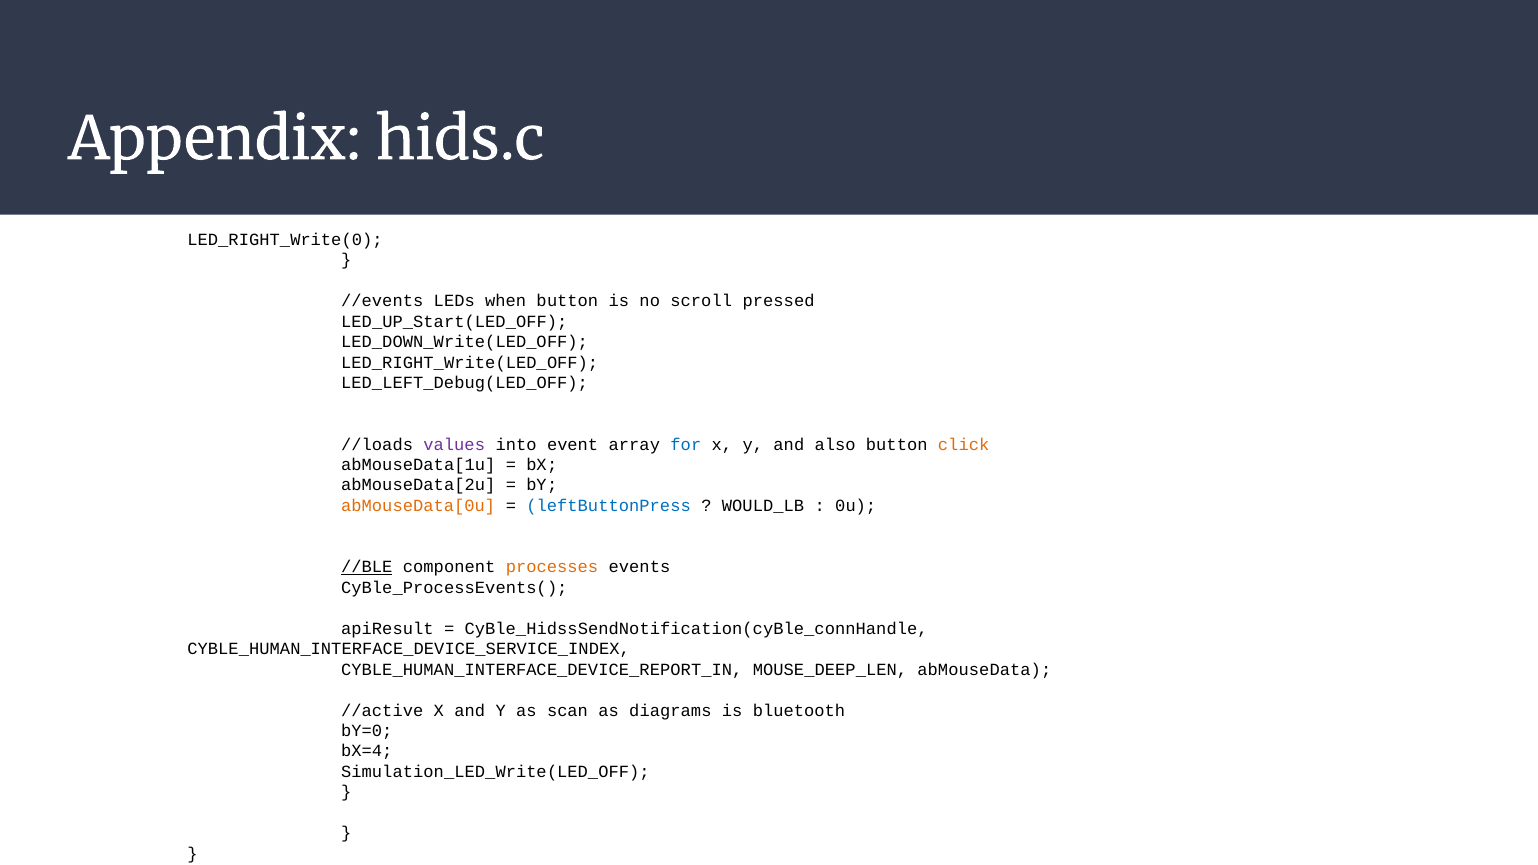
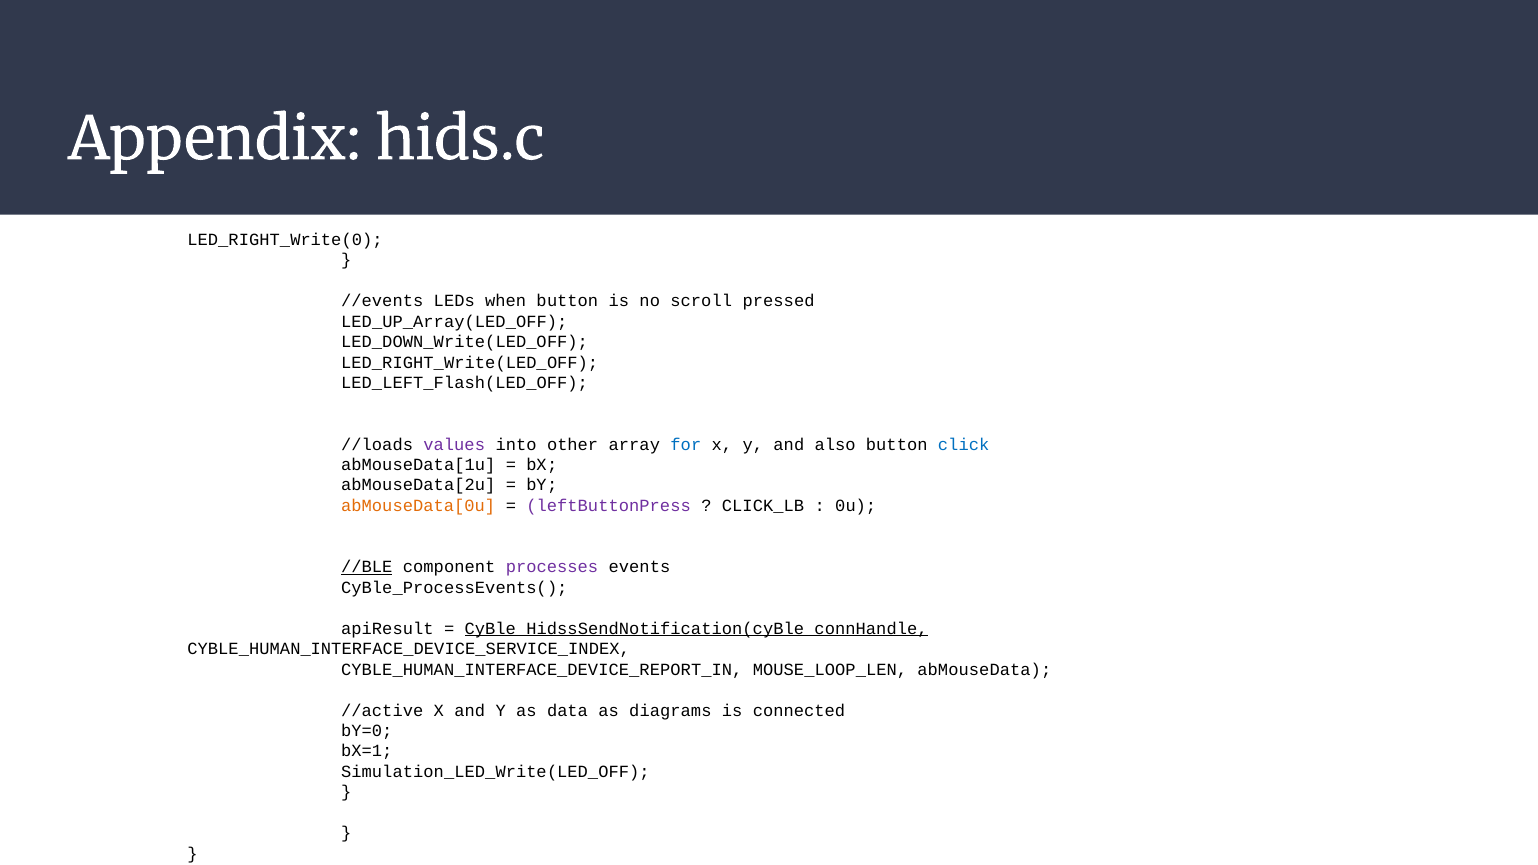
LED_UP_Start(LED_OFF: LED_UP_Start(LED_OFF -> LED_UP_Array(LED_OFF
LED_LEFT_Debug(LED_OFF: LED_LEFT_Debug(LED_OFF -> LED_LEFT_Flash(LED_OFF
event: event -> other
click colour: orange -> blue
leftButtonPress colour: blue -> purple
WOULD_LB: WOULD_LB -> CLICK_LB
processes colour: orange -> purple
CyBle_HidssSendNotification(cyBle_connHandle underline: none -> present
MOUSE_DEEP_LEN: MOUSE_DEEP_LEN -> MOUSE_LOOP_LEN
scan: scan -> data
bluetooth: bluetooth -> connected
bX=4: bX=4 -> bX=1
